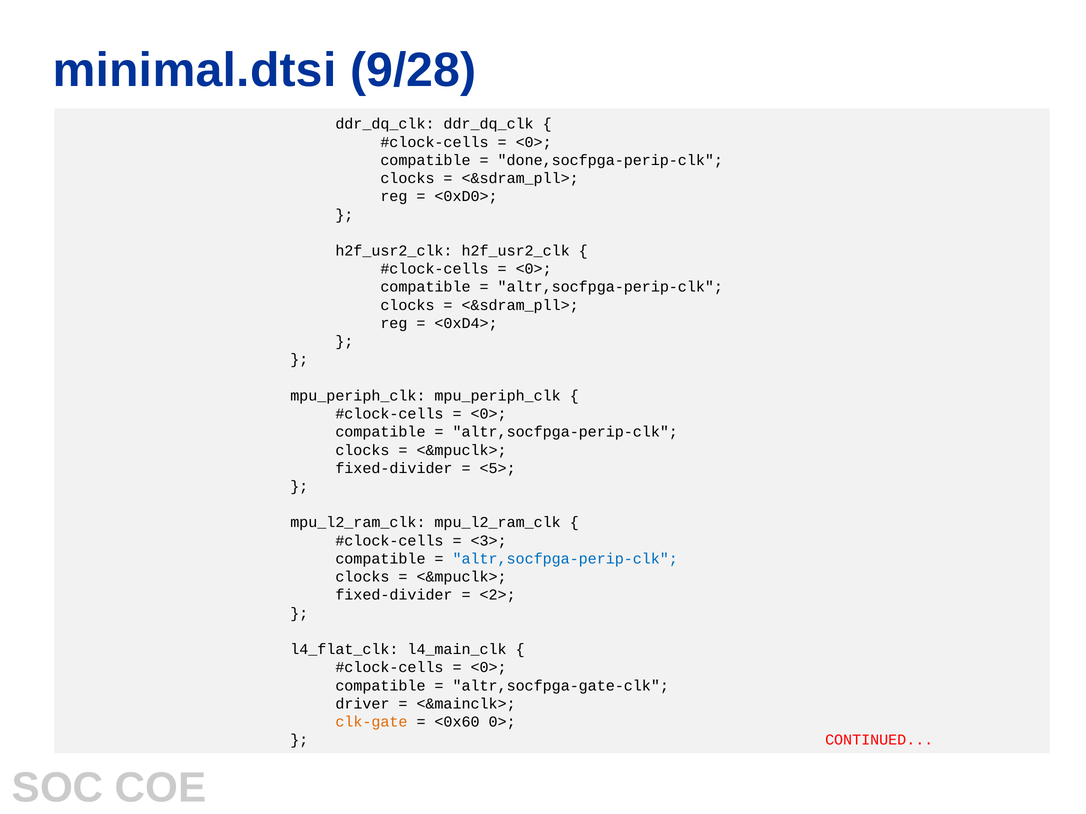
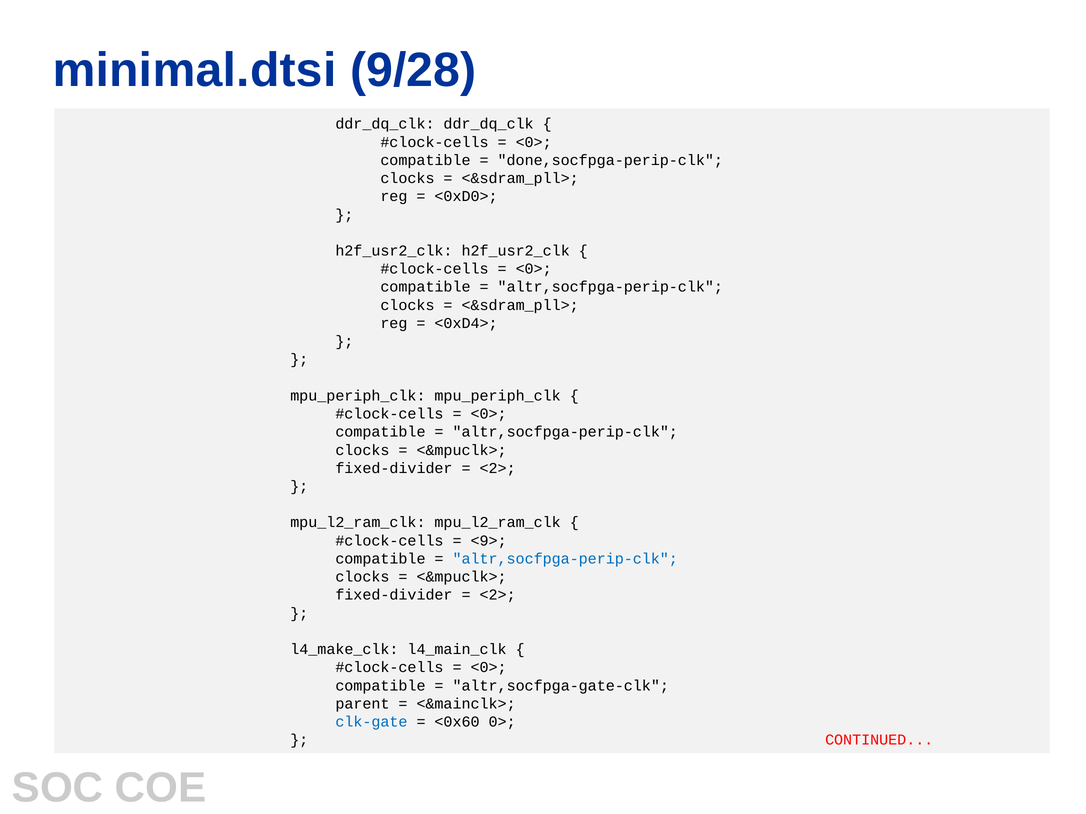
<5> at (498, 468): <5> -> <2>
<3>: <3> -> <9>
l4_flat_clk: l4_flat_clk -> l4_make_clk
driver: driver -> parent
clk-gate colour: orange -> blue
